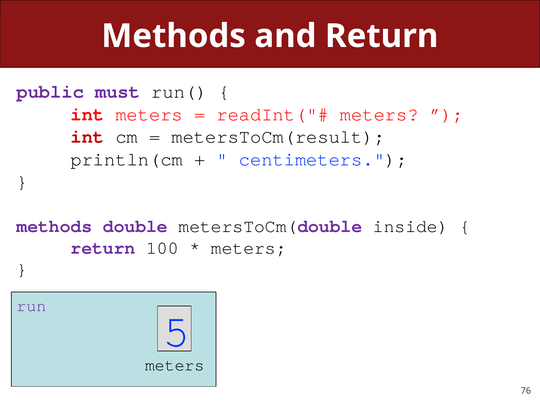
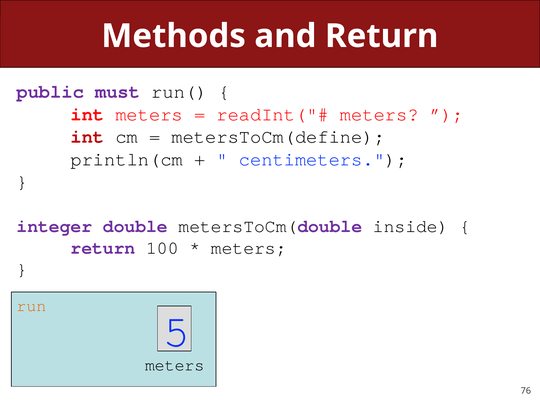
metersToCm(result: metersToCm(result -> metersToCm(define
methods at (54, 226): methods -> integer
run colour: purple -> orange
